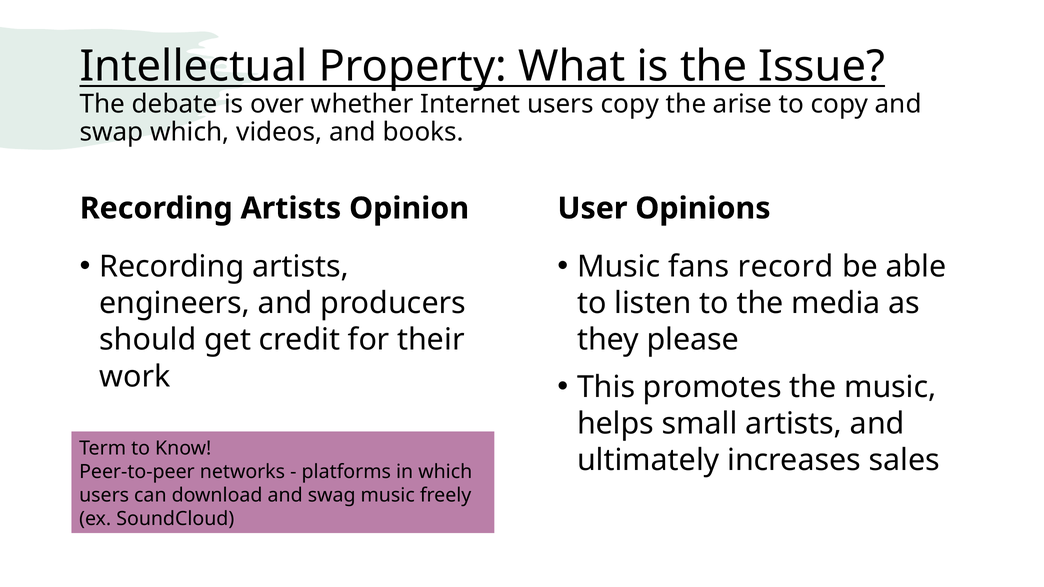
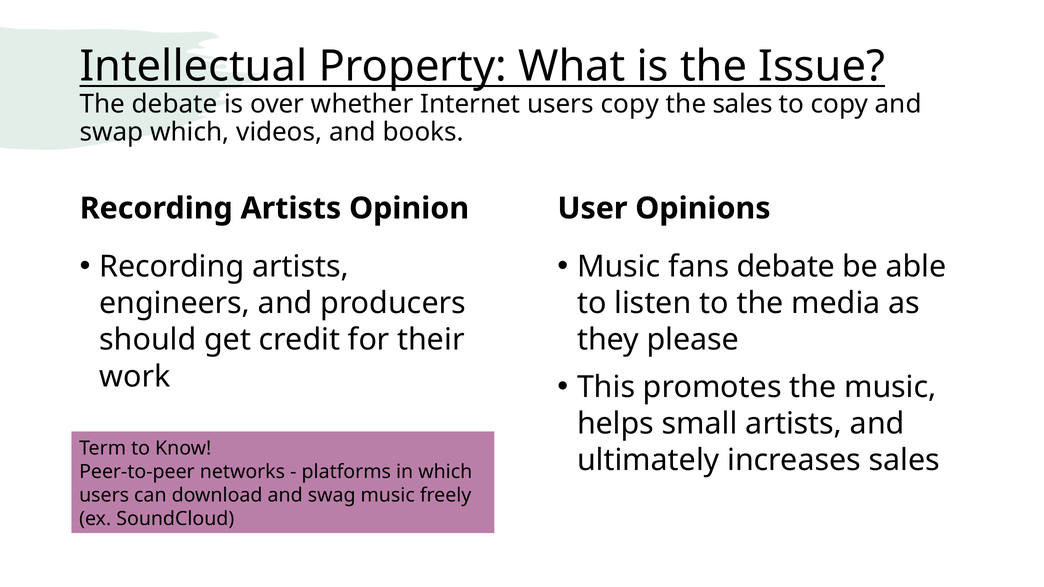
the arise: arise -> sales
fans record: record -> debate
